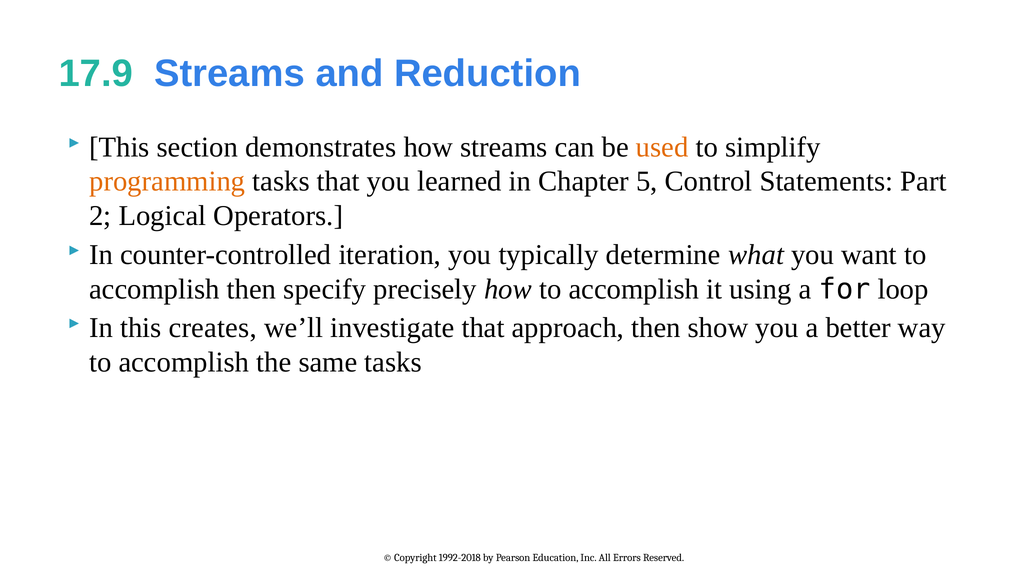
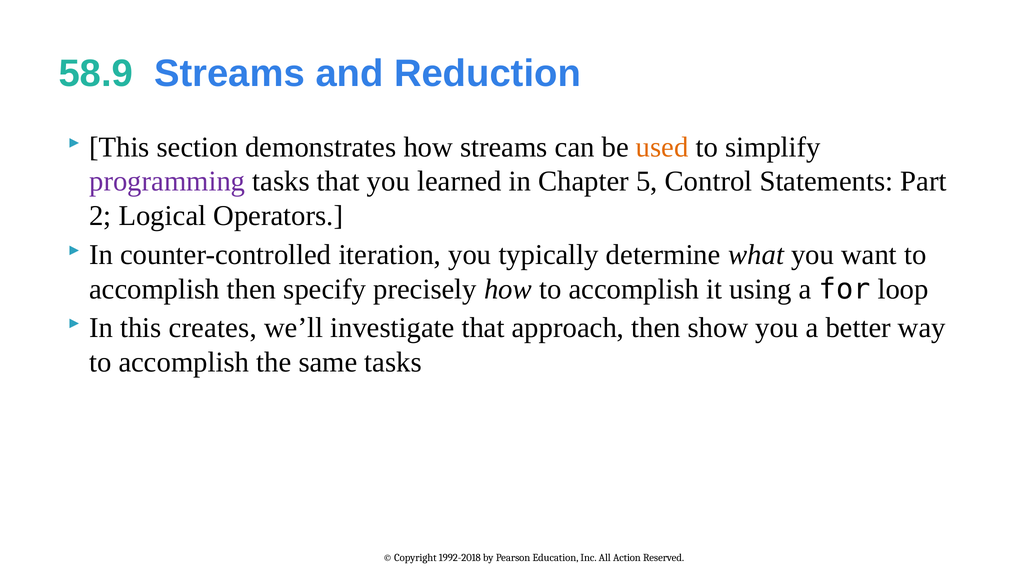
17.9: 17.9 -> 58.9
programming colour: orange -> purple
Errors: Errors -> Action
